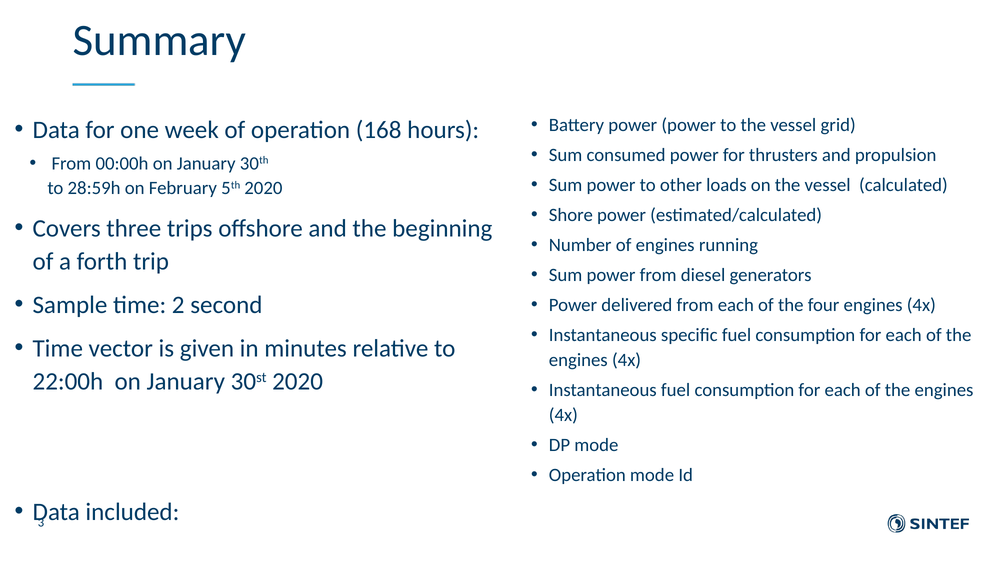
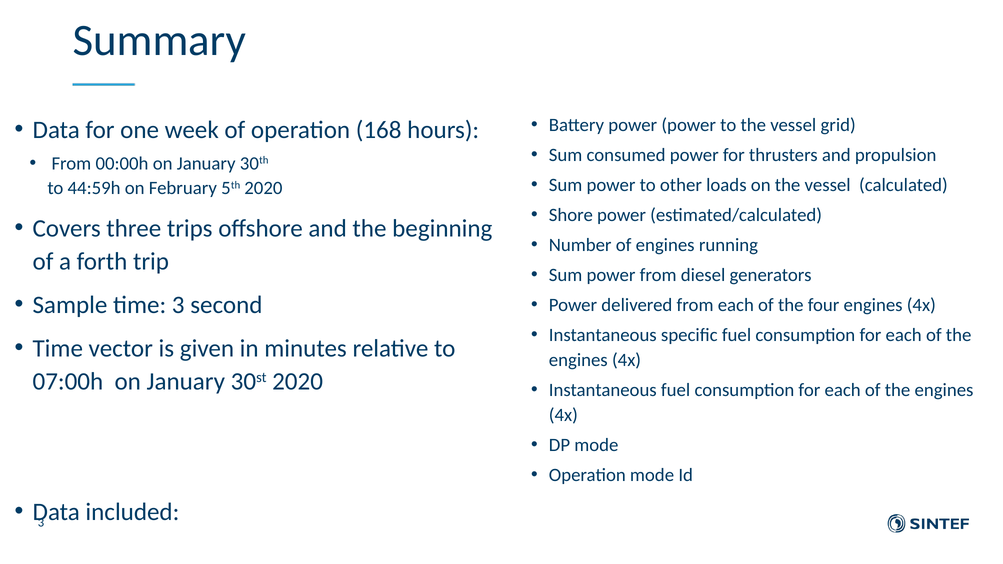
28:59h: 28:59h -> 44:59h
time 2: 2 -> 3
22:00h: 22:00h -> 07:00h
